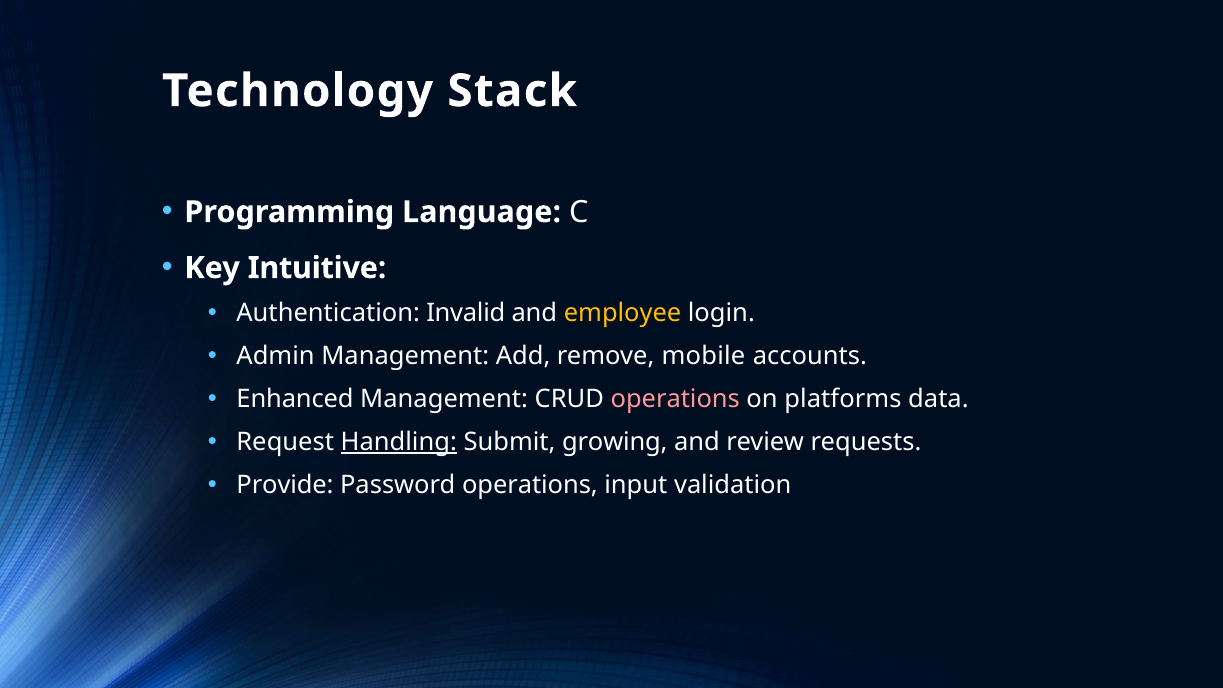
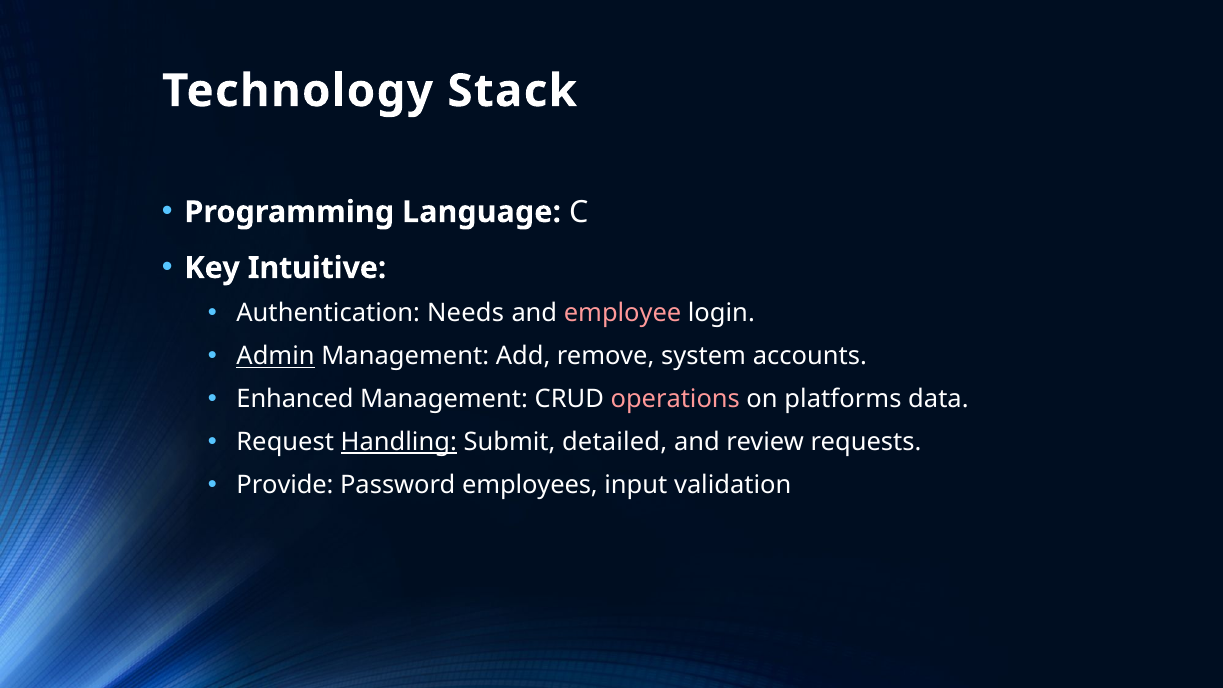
Invalid: Invalid -> Needs
employee colour: yellow -> pink
Admin underline: none -> present
mobile: mobile -> system
growing: growing -> detailed
Password operations: operations -> employees
